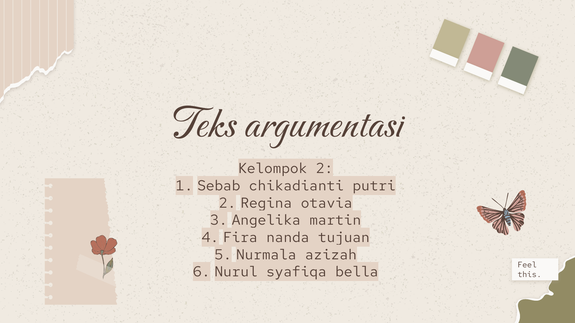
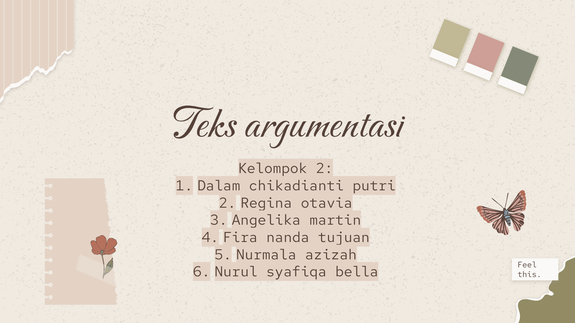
Sebab: Sebab -> Dalam
